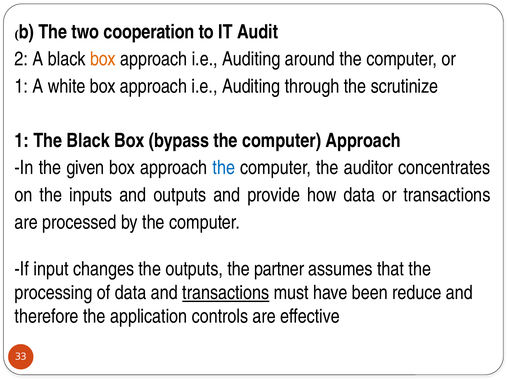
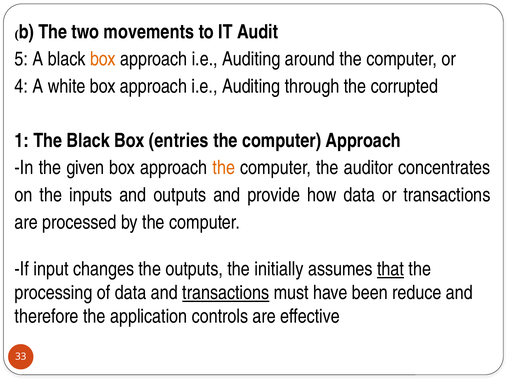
cooperation: cooperation -> movements
2: 2 -> 5
1 at (21, 86): 1 -> 4
scrutinize: scrutinize -> corrupted
bypass: bypass -> entries
the at (224, 168) colour: blue -> orange
partner: partner -> initially
that underline: none -> present
